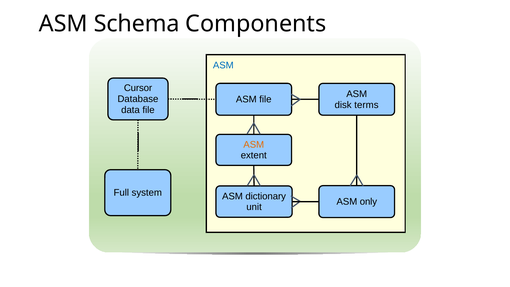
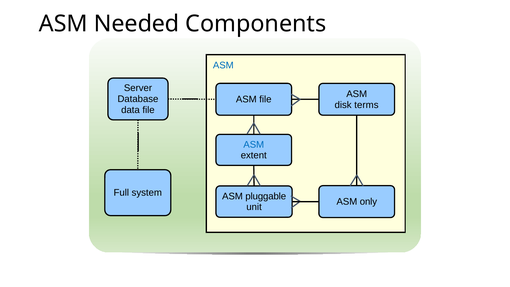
Schema: Schema -> Needed
Cursor: Cursor -> Server
ASM at (254, 145) colour: orange -> blue
dictionary: dictionary -> pluggable
